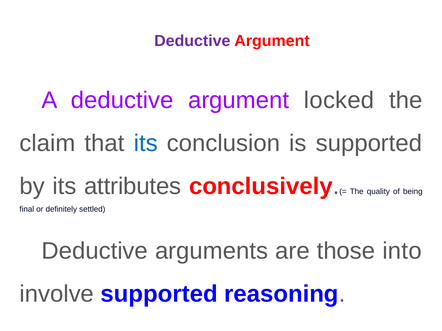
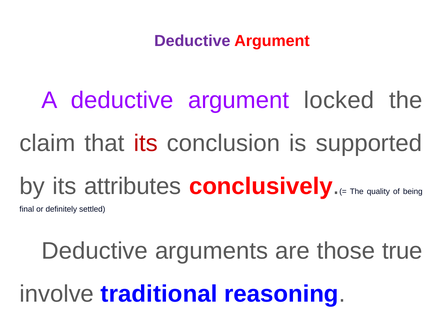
its at (146, 143) colour: blue -> red
into: into -> true
involve supported: supported -> traditional
